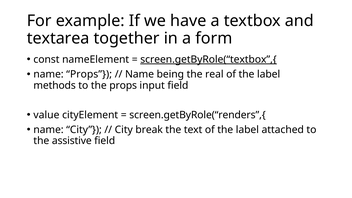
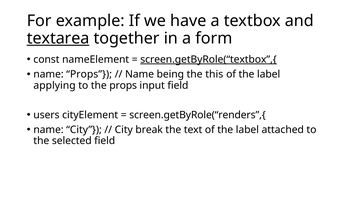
textarea underline: none -> present
real: real -> this
methods: methods -> applying
value: value -> users
assistive: assistive -> selected
